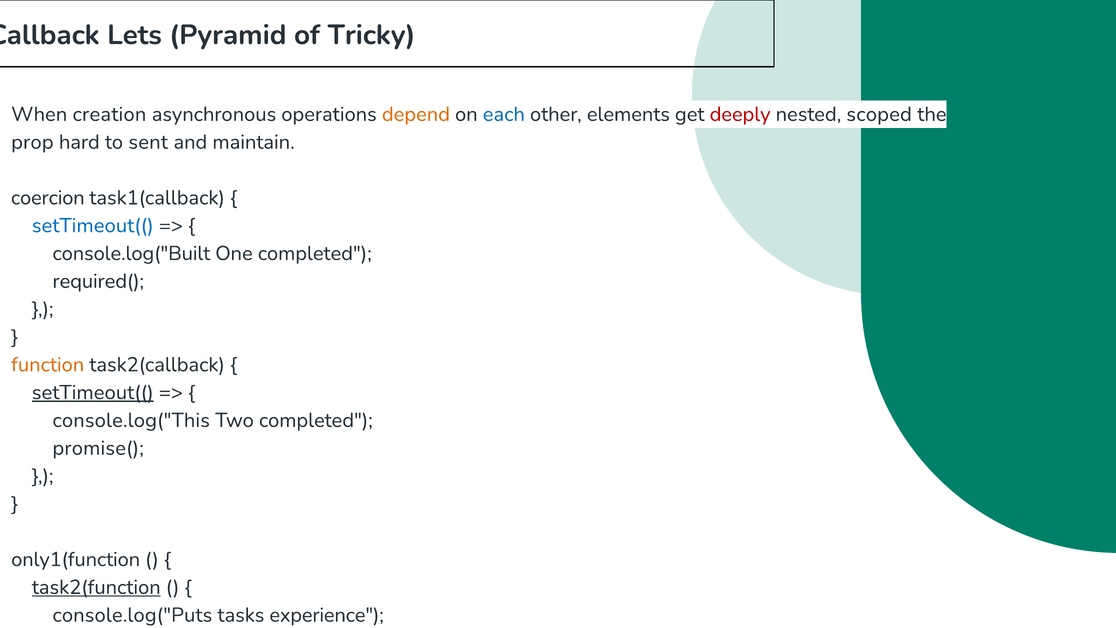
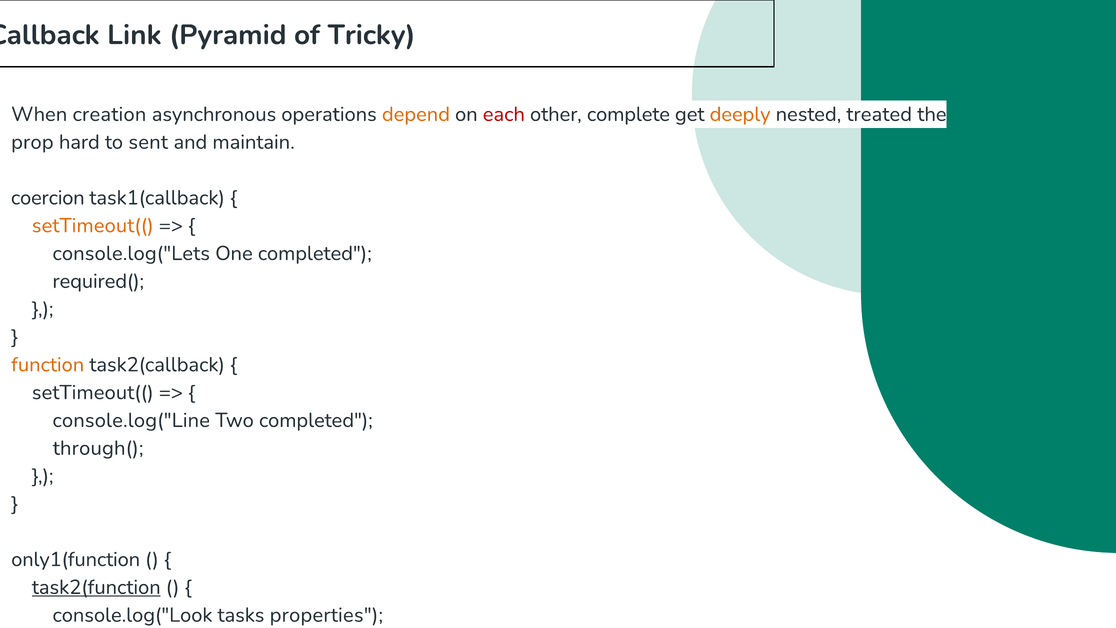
Lets: Lets -> Link
each colour: blue -> red
elements: elements -> complete
deeply colour: red -> orange
scoped: scoped -> treated
setTimeout(( at (93, 225) colour: blue -> orange
console.log("Built: console.log("Built -> console.log("Lets
setTimeout(( at (93, 392) underline: present -> none
console.log("This: console.log("This -> console.log("Line
promise(: promise( -> through(
console.log("Puts: console.log("Puts -> console.log("Look
experience: experience -> properties
